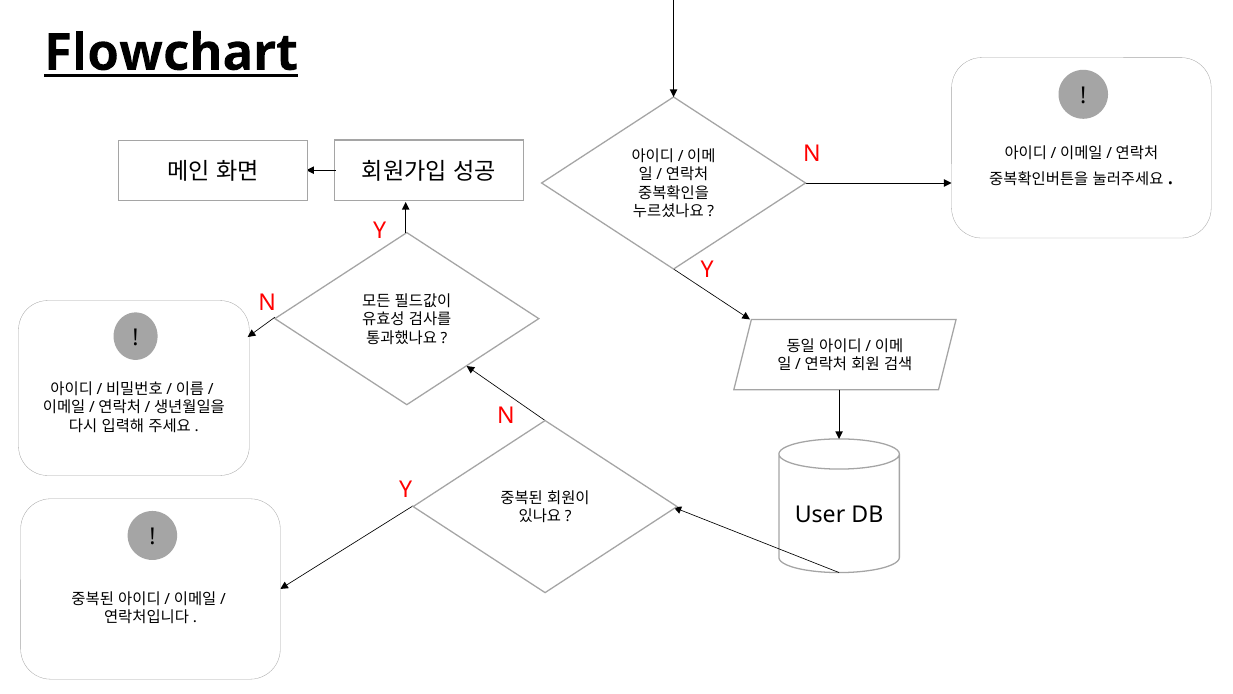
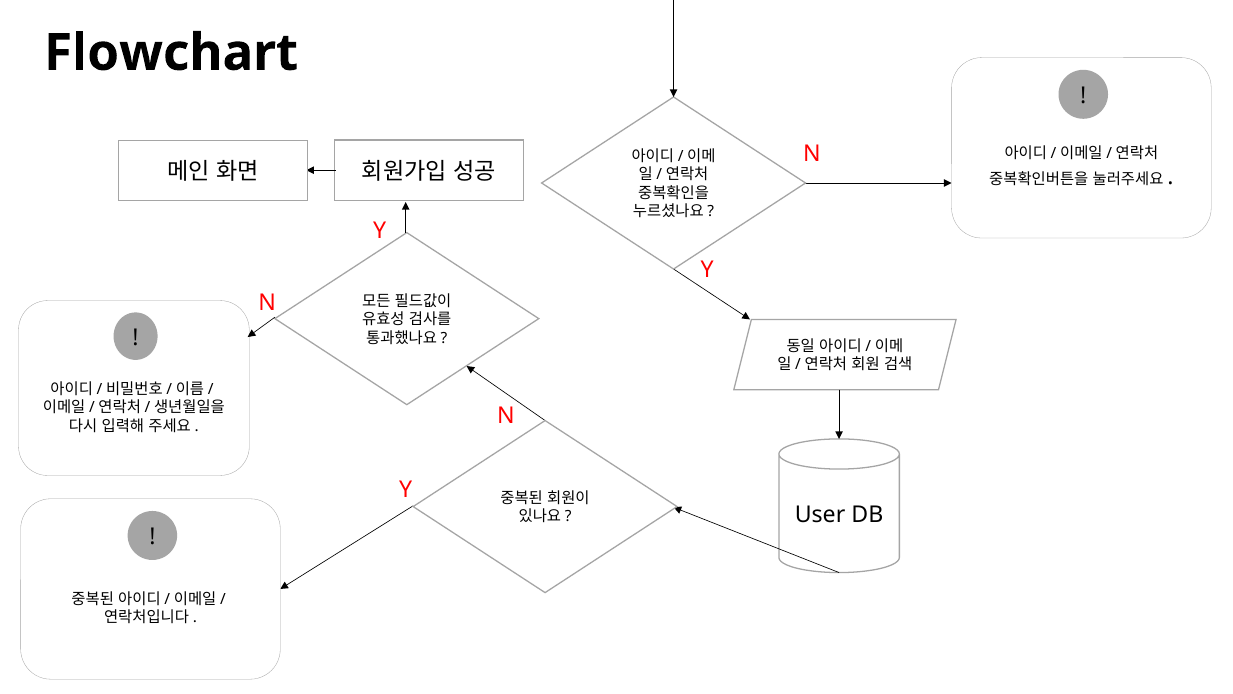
Flowchart underline: present -> none
